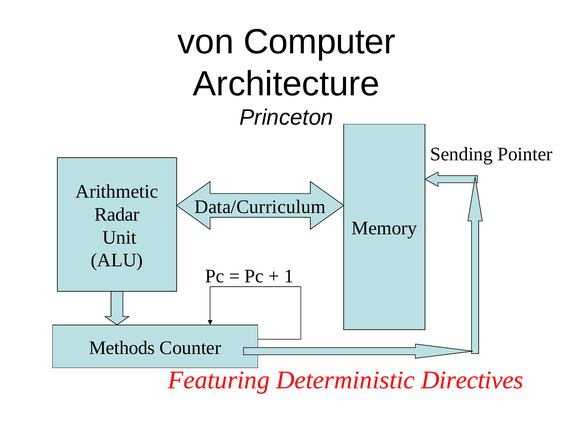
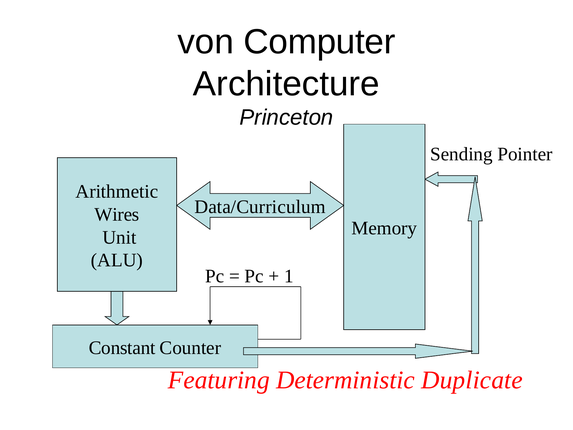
Radar: Radar -> Wires
Methods: Methods -> Constant
Directives: Directives -> Duplicate
